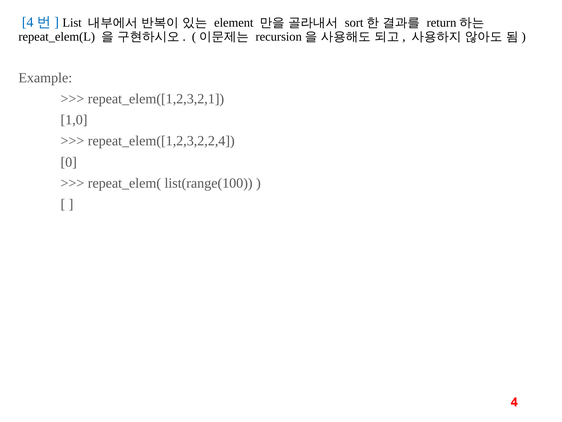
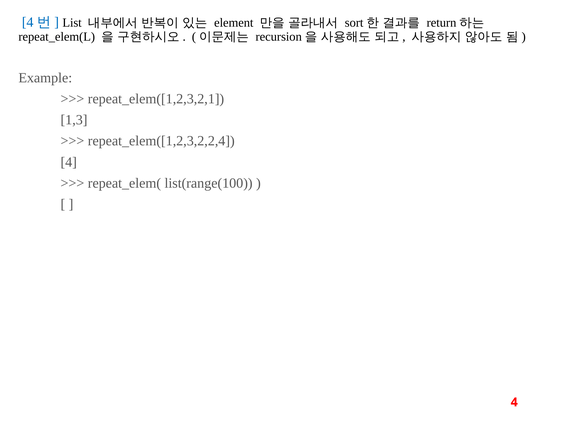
1,0: 1,0 -> 1,3
0 at (69, 162): 0 -> 4
